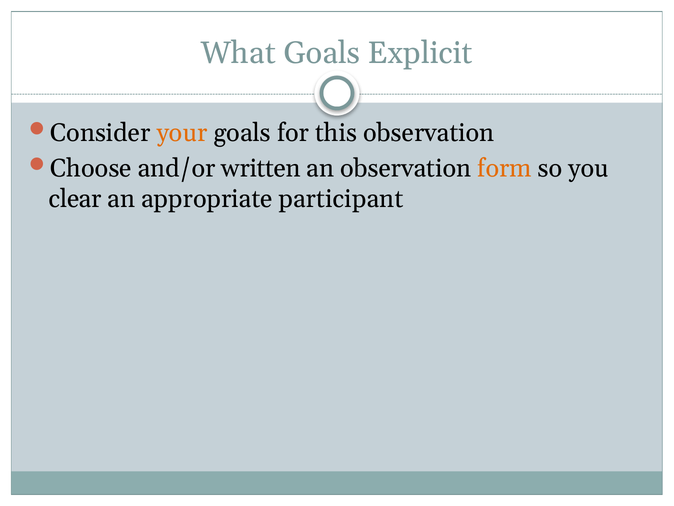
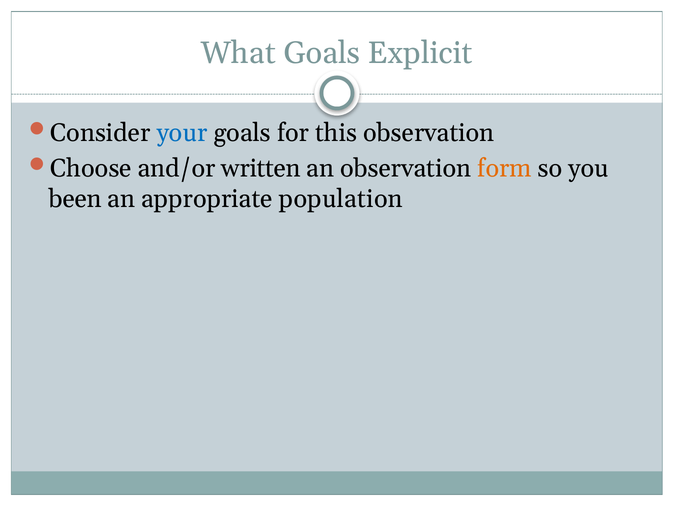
your colour: orange -> blue
clear: clear -> been
participant: participant -> population
